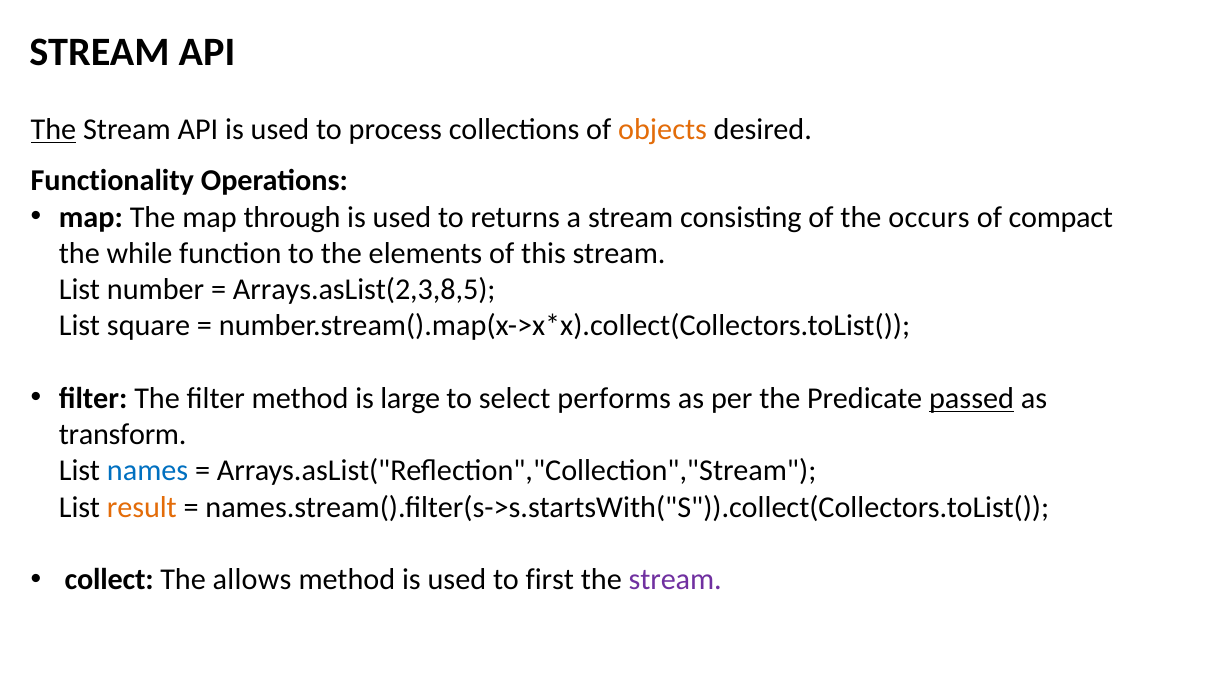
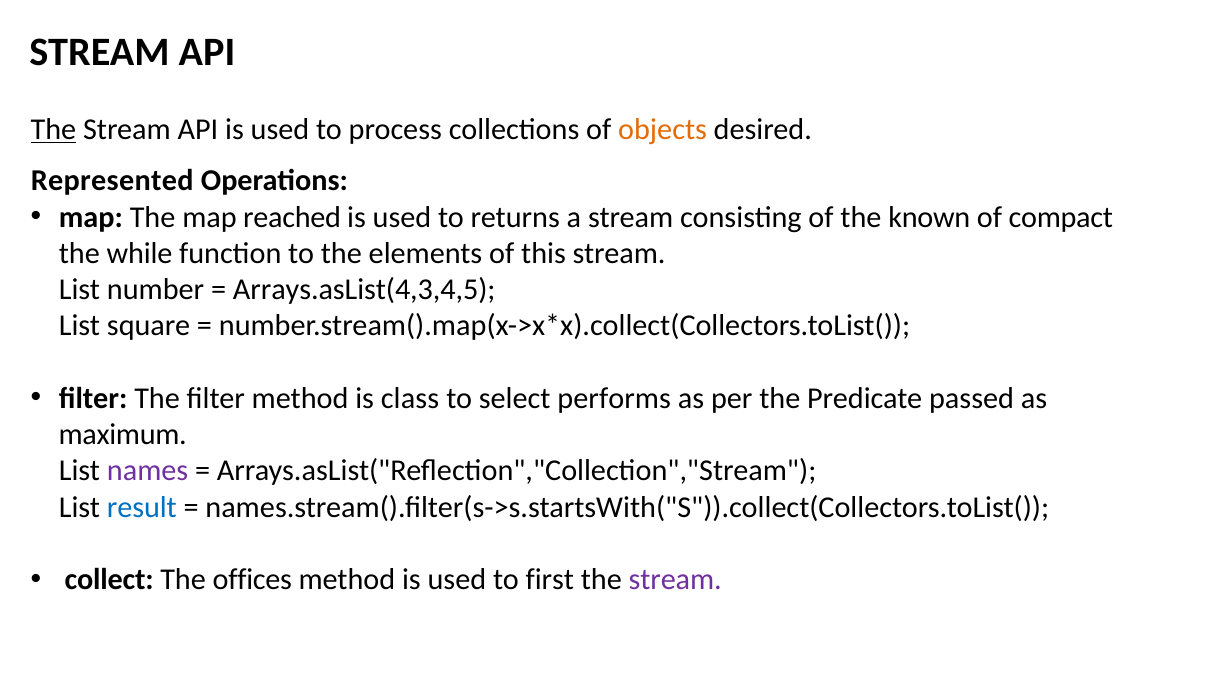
Functionality: Functionality -> Represented
through: through -> reached
occurs: occurs -> known
Arrays.asList(2,3,8,5: Arrays.asList(2,3,8,5 -> Arrays.asList(4,3,4,5
large: large -> class
passed underline: present -> none
transform: transform -> maximum
names colour: blue -> purple
result colour: orange -> blue
allows: allows -> offices
